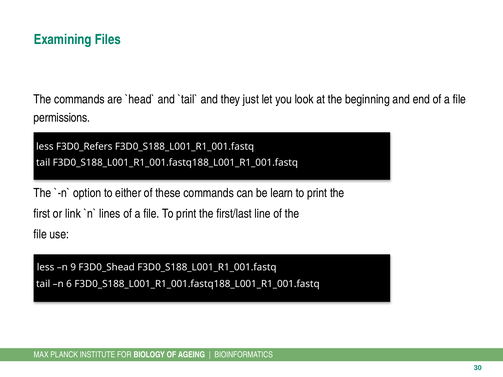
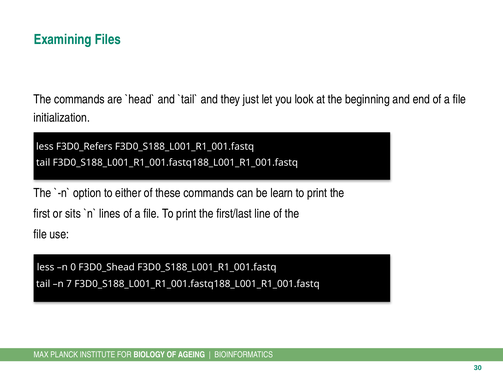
permissions: permissions -> initialization
link: link -> sits
9: 9 -> 0
6: 6 -> 7
